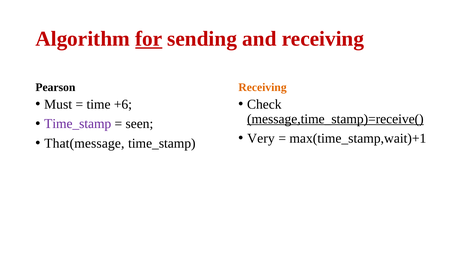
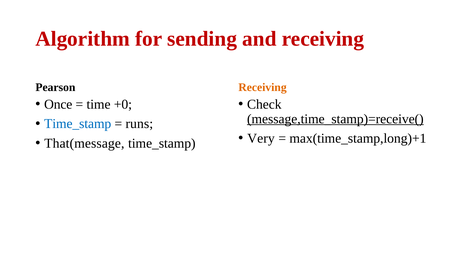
for underline: present -> none
Must: Must -> Once
+6: +6 -> +0
Time_stamp at (78, 124) colour: purple -> blue
seen: seen -> runs
max(time_stamp,wait)+1: max(time_stamp,wait)+1 -> max(time_stamp,long)+1
